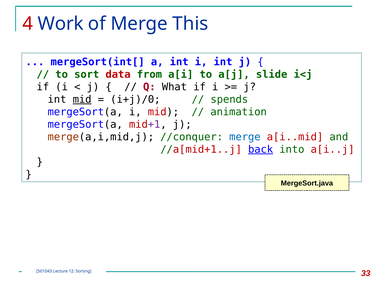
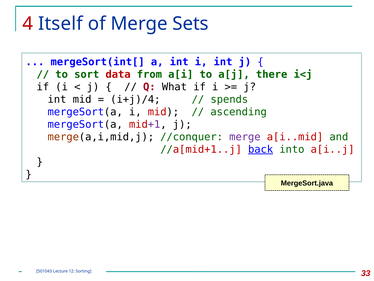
Work: Work -> Itself
This: This -> Sets
slide: slide -> there
mid at (82, 99) underline: present -> none
i+j)/0: i+j)/0 -> i+j)/4
animation: animation -> ascending
merge at (245, 137) colour: blue -> purple
